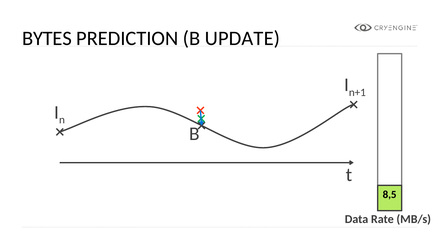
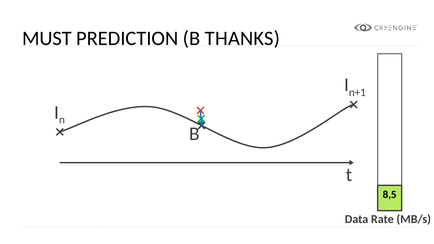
BYTES: BYTES -> MUST
UPDATE: UPDATE -> THANKS
